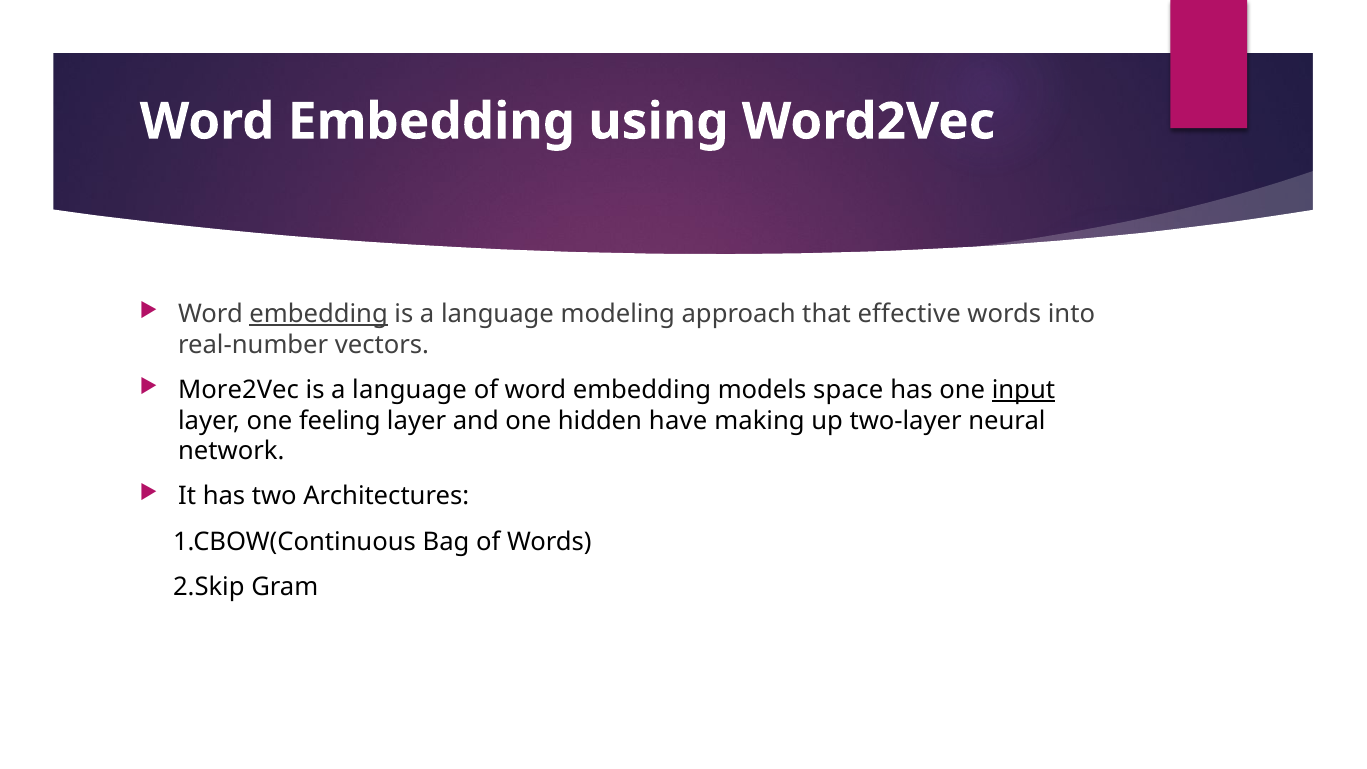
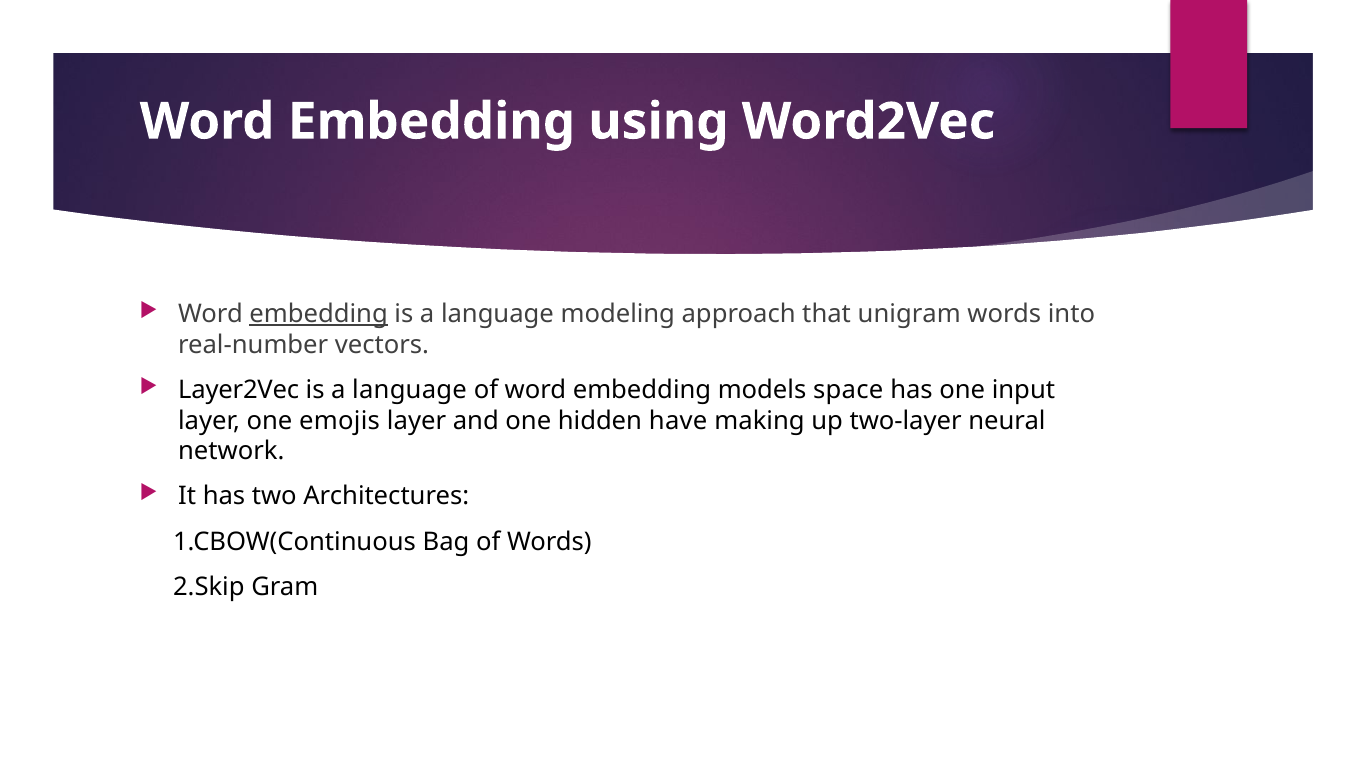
effective: effective -> unigram
More2Vec: More2Vec -> Layer2Vec
input underline: present -> none
feeling: feeling -> emojis
